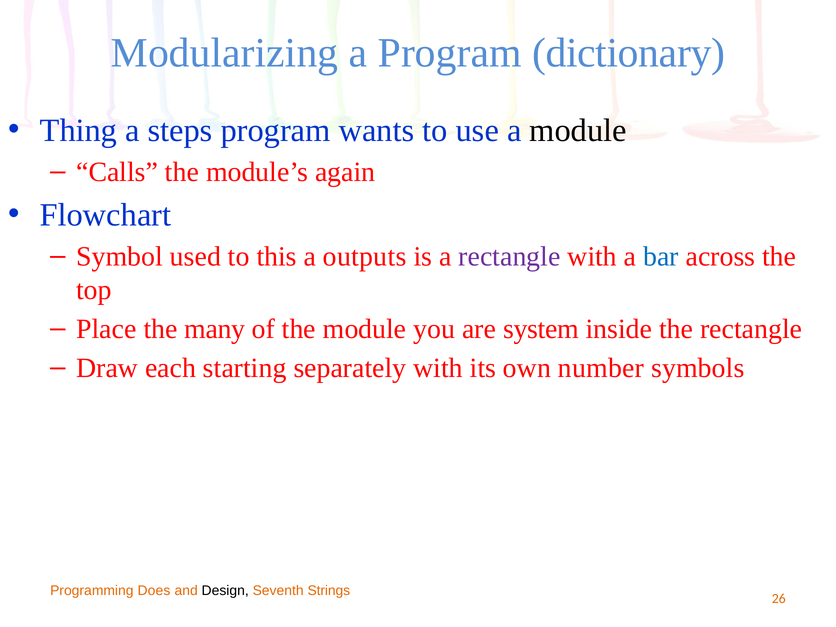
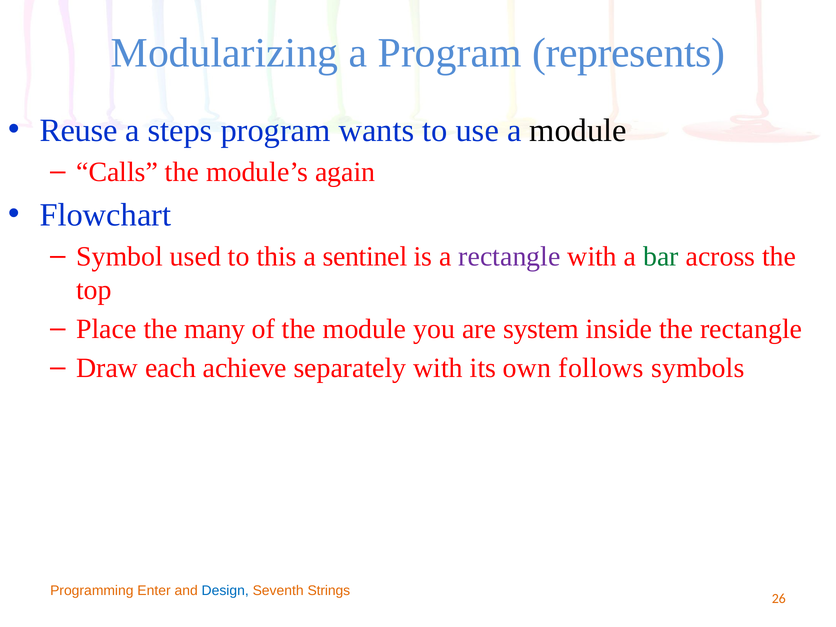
dictionary: dictionary -> represents
Thing: Thing -> Reuse
outputs: outputs -> sentinel
bar colour: blue -> green
starting: starting -> achieve
number: number -> follows
Does: Does -> Enter
Design colour: black -> blue
